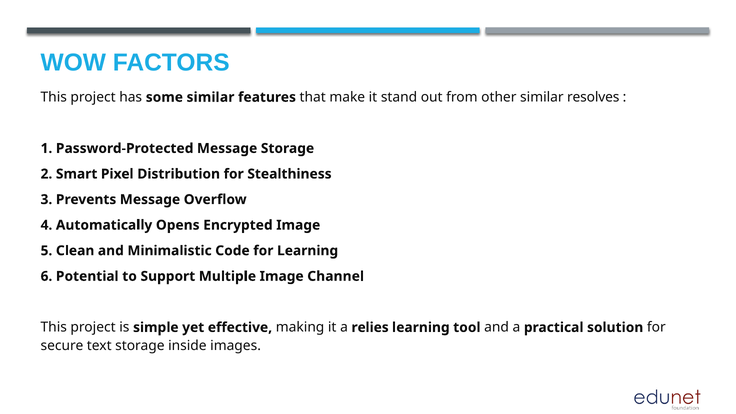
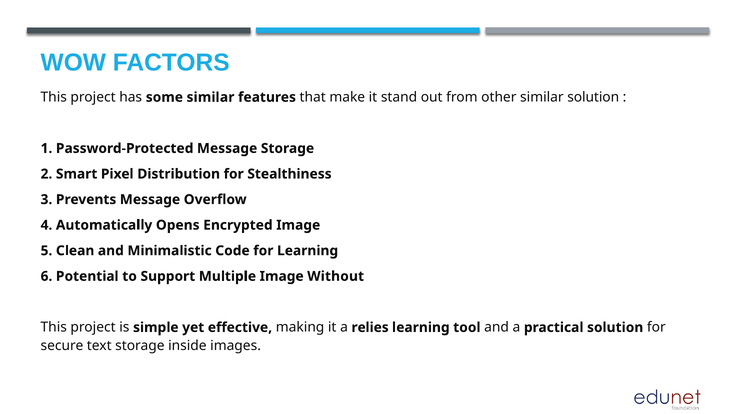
similar resolves: resolves -> solution
Channel: Channel -> Without
